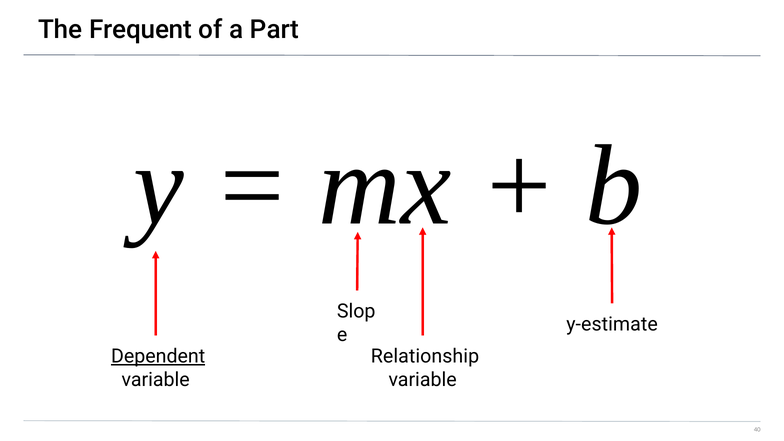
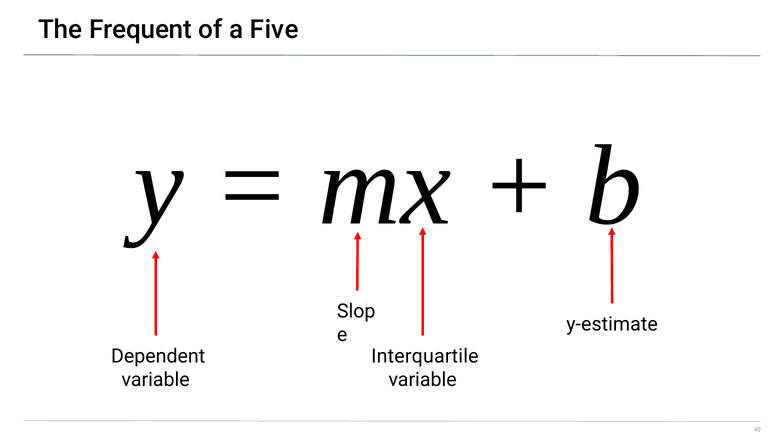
Part: Part -> Five
Dependent underline: present -> none
Relationship: Relationship -> Interquartile
